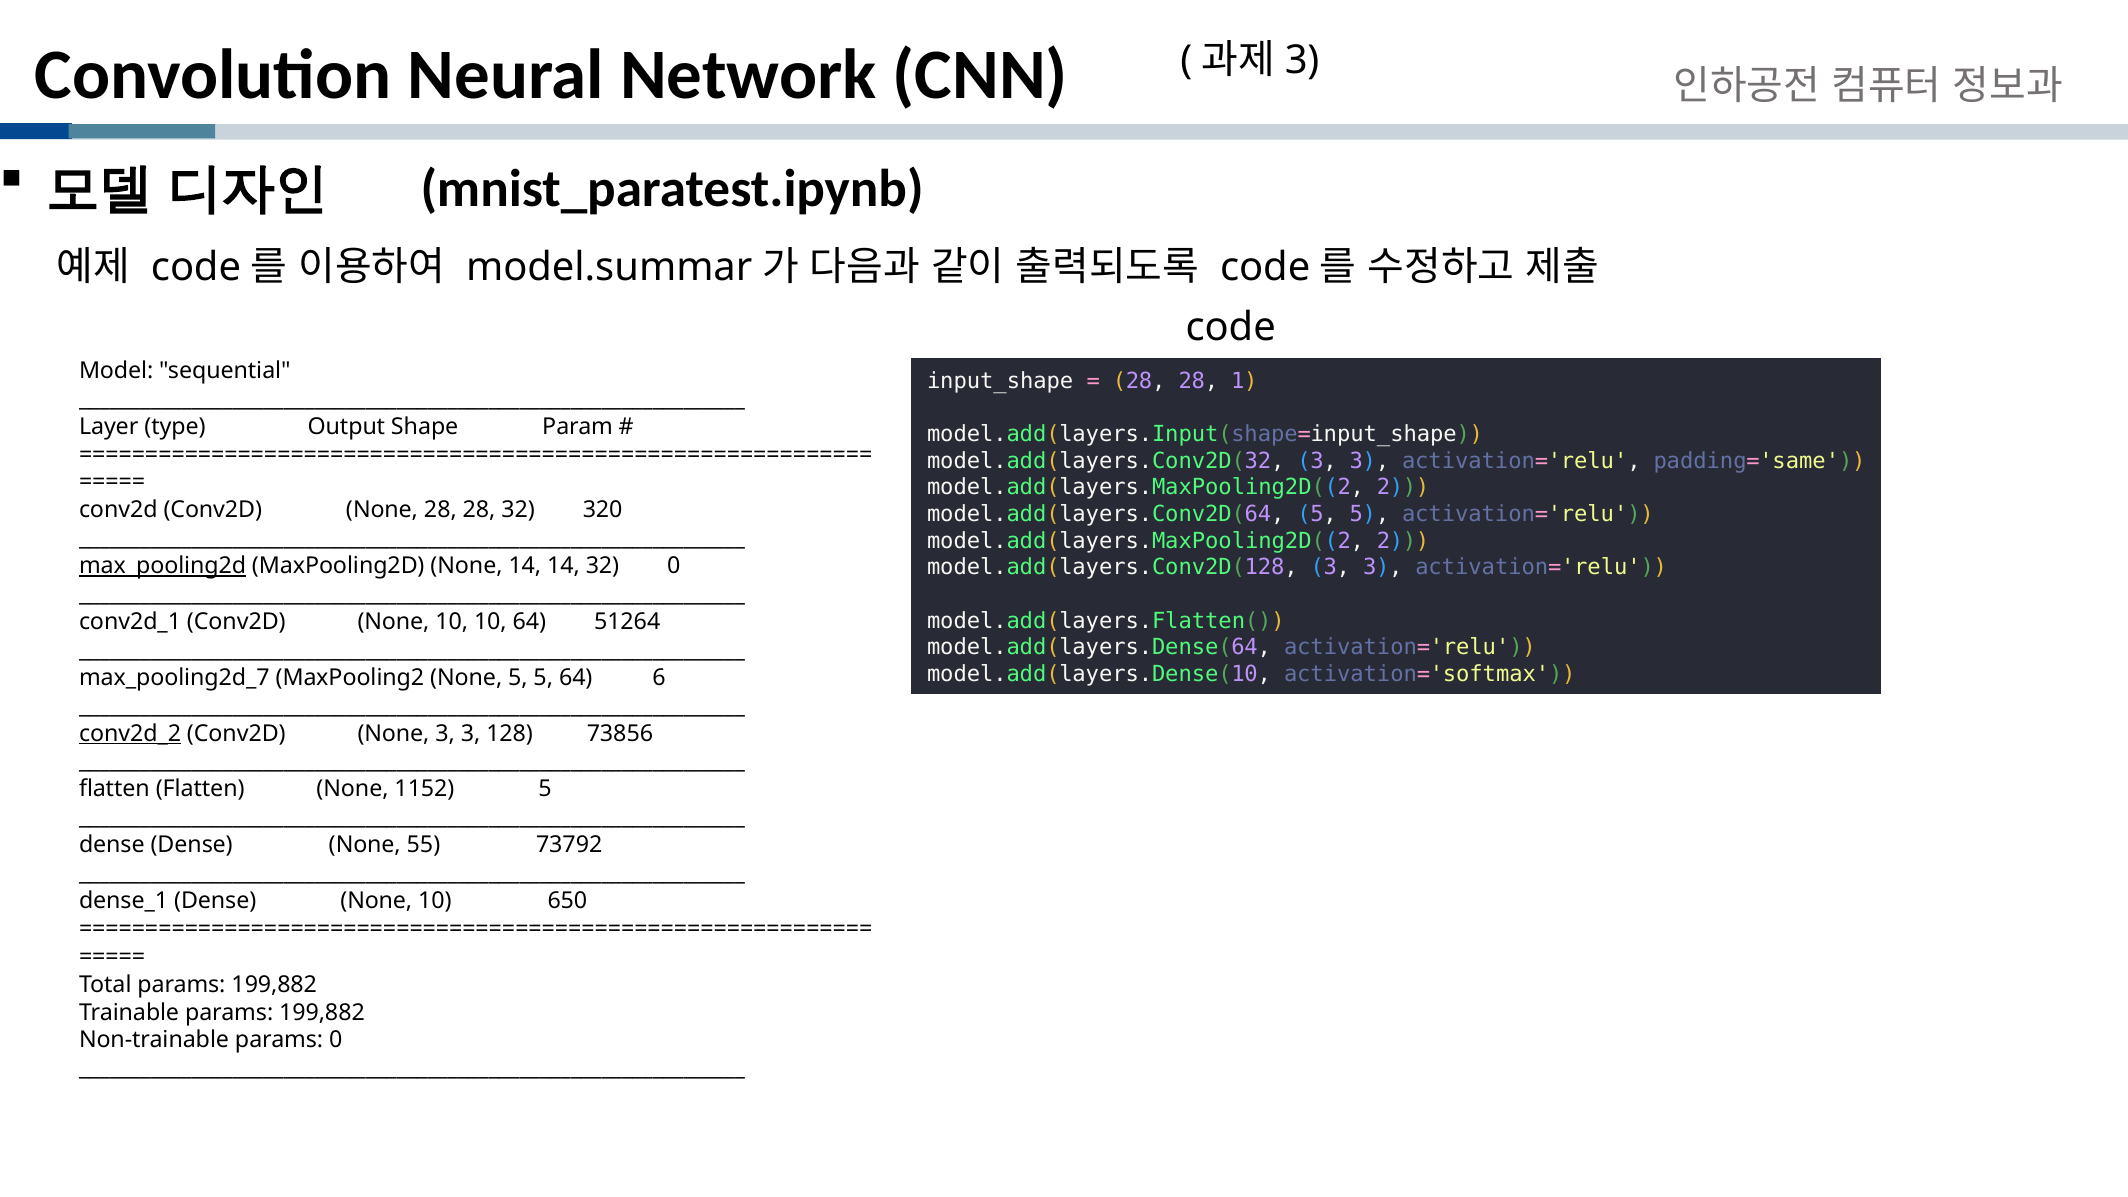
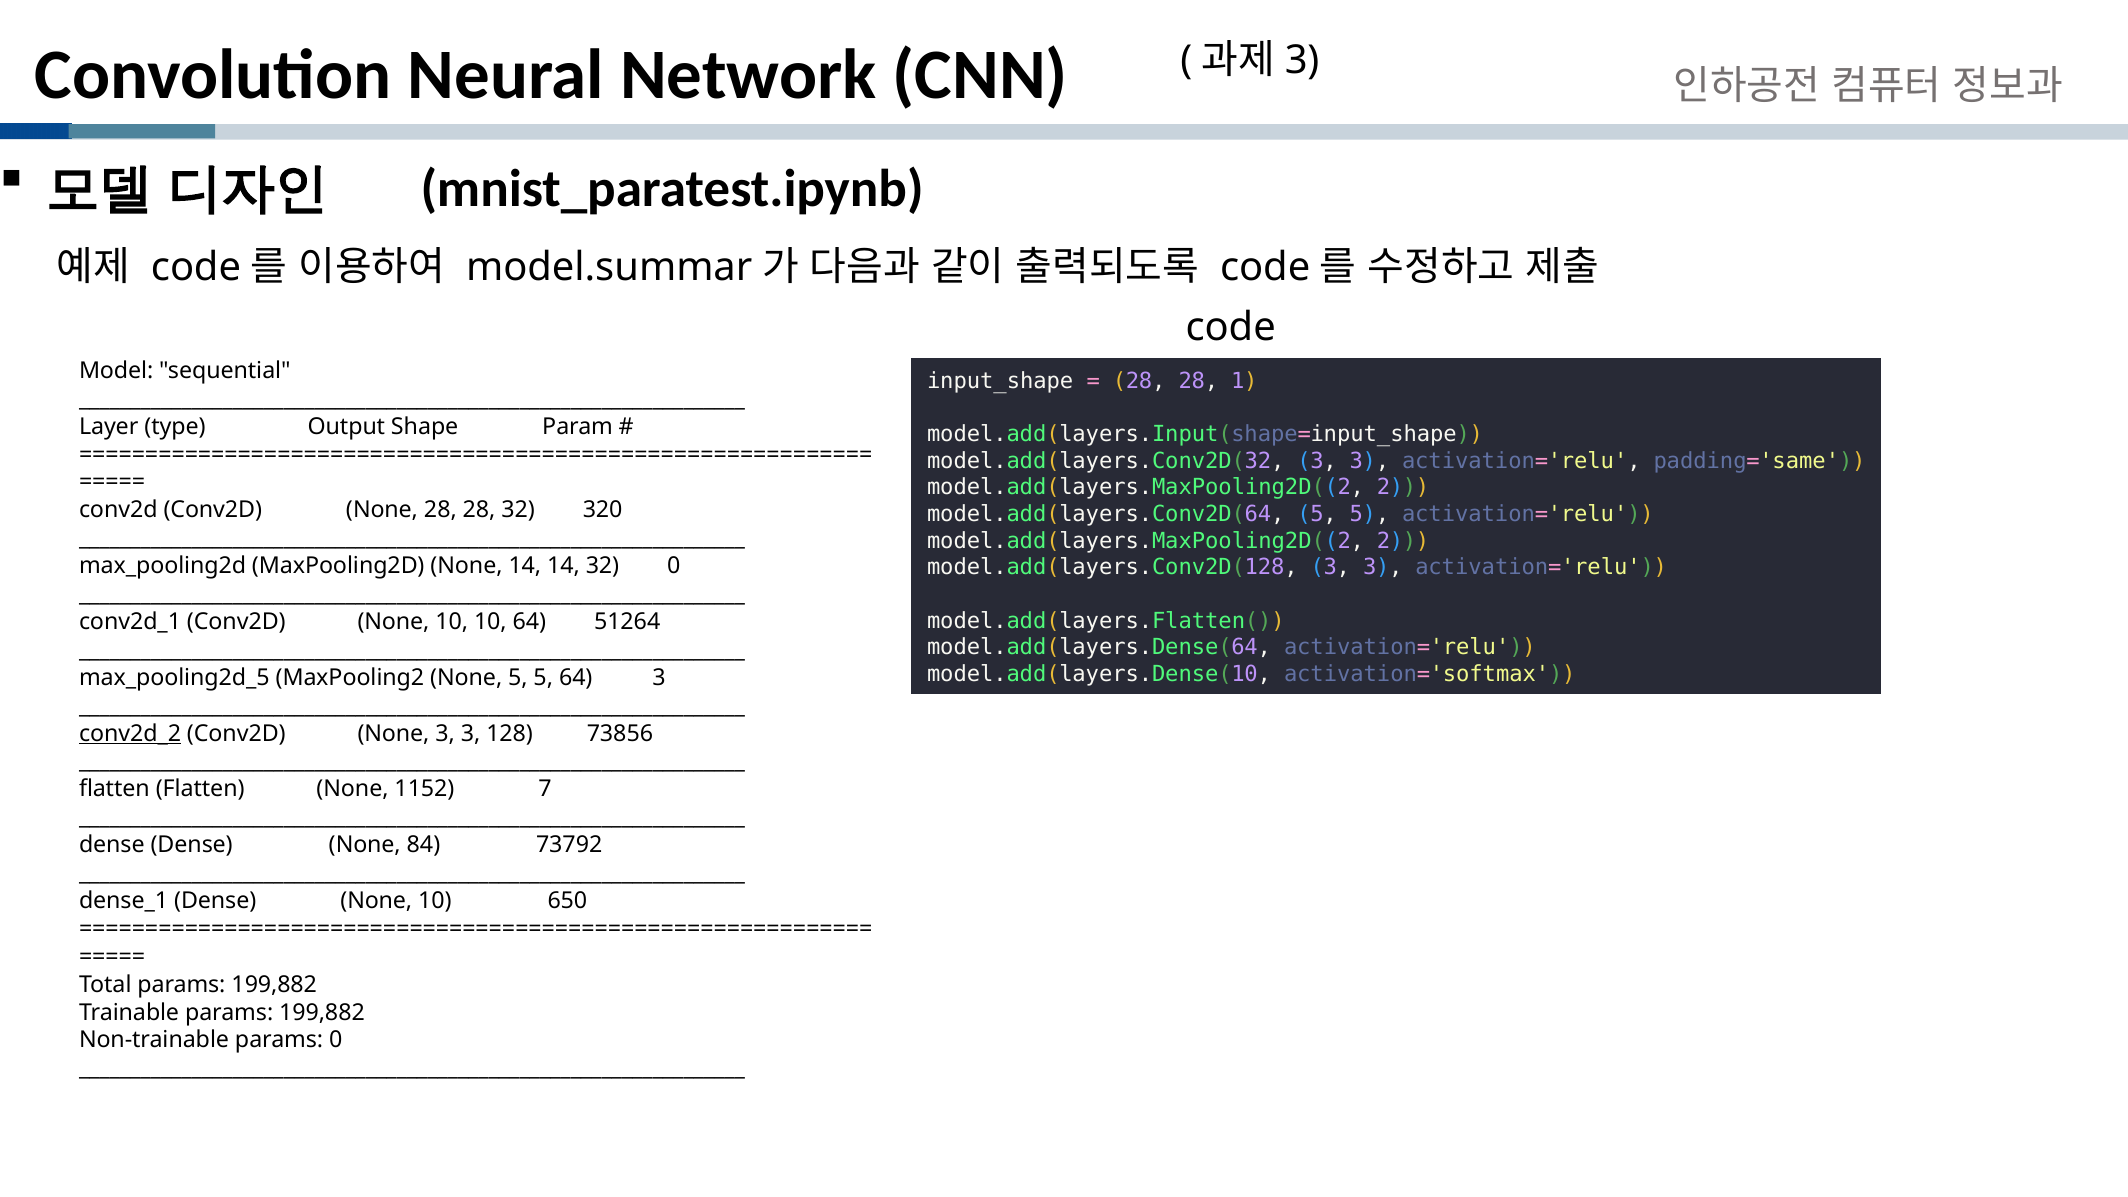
max_pooling2d underline: present -> none
max_pooling2d_7: max_pooling2d_7 -> max_pooling2d_5
64 6: 6 -> 3
1152 5: 5 -> 7
55: 55 -> 84
